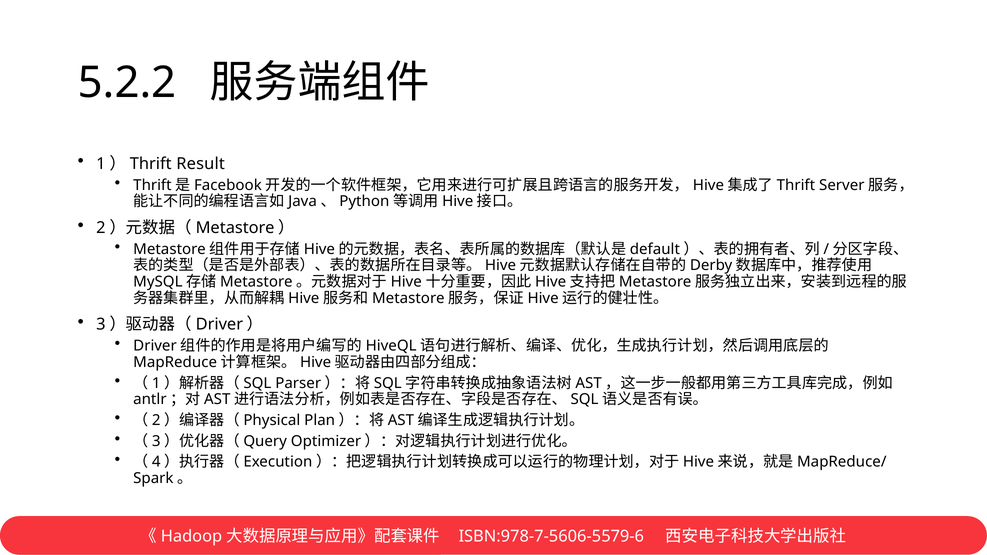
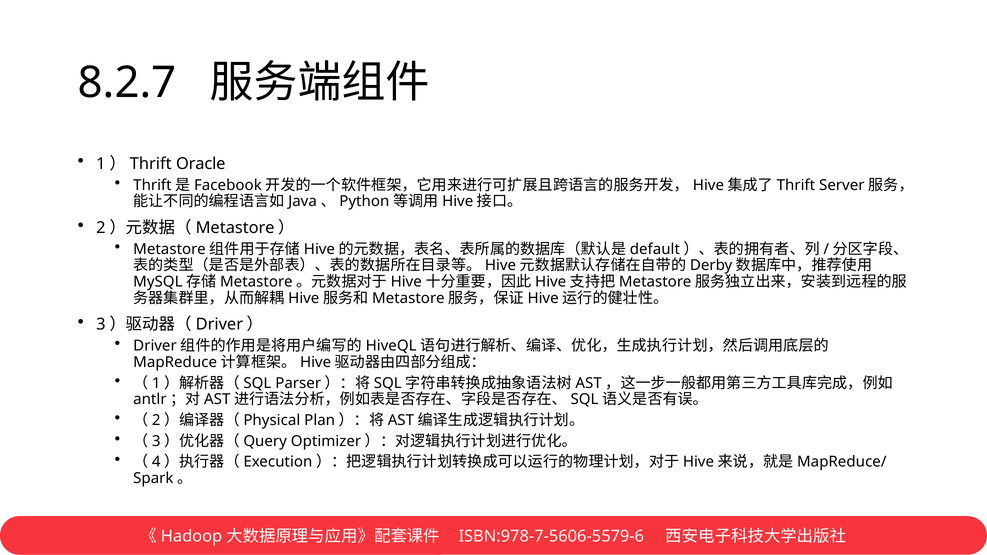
5.2.2: 5.2.2 -> 8.2.7
Result: Result -> Oracle
